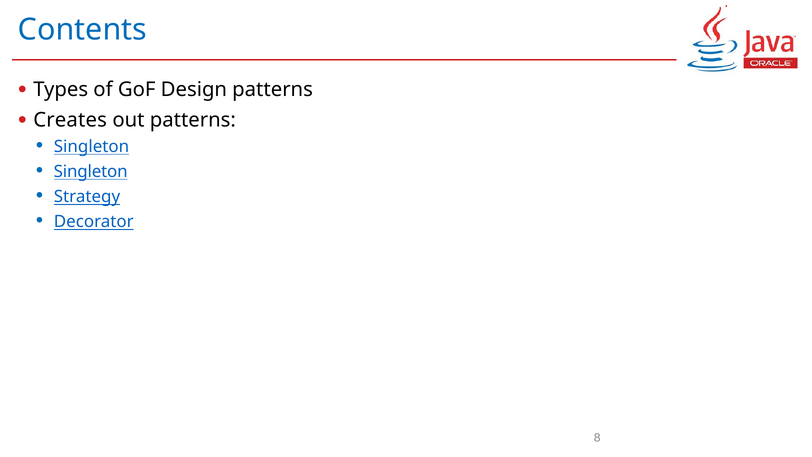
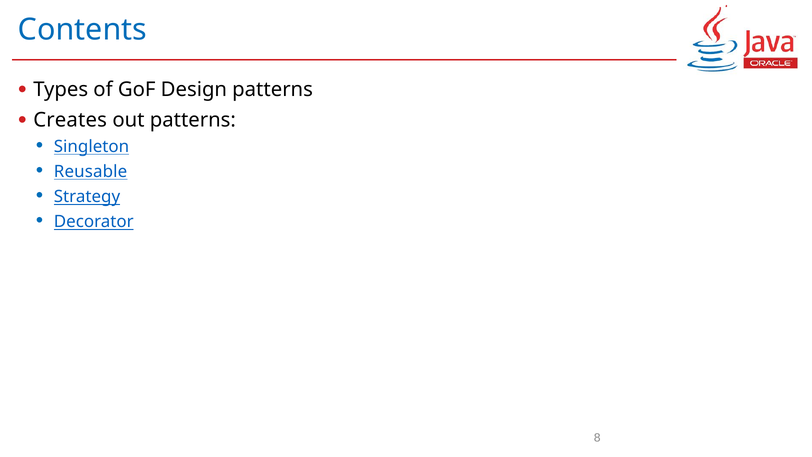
Singleton at (91, 172): Singleton -> Reusable
